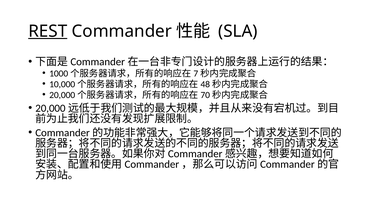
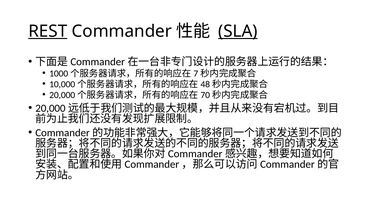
SLA underline: none -> present
